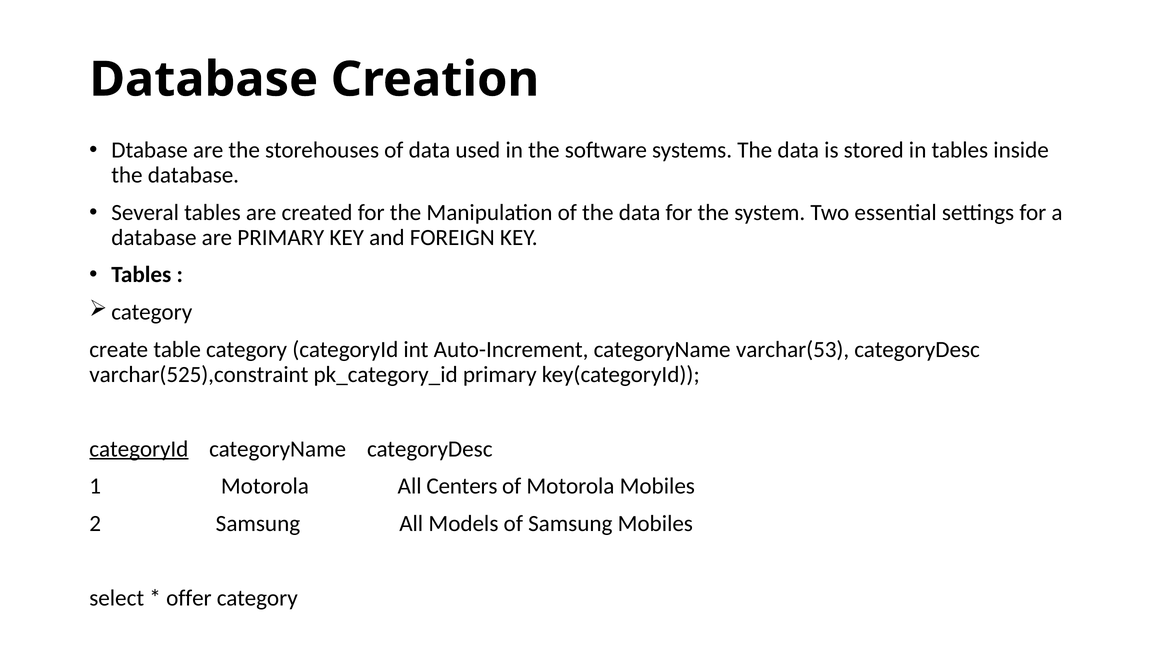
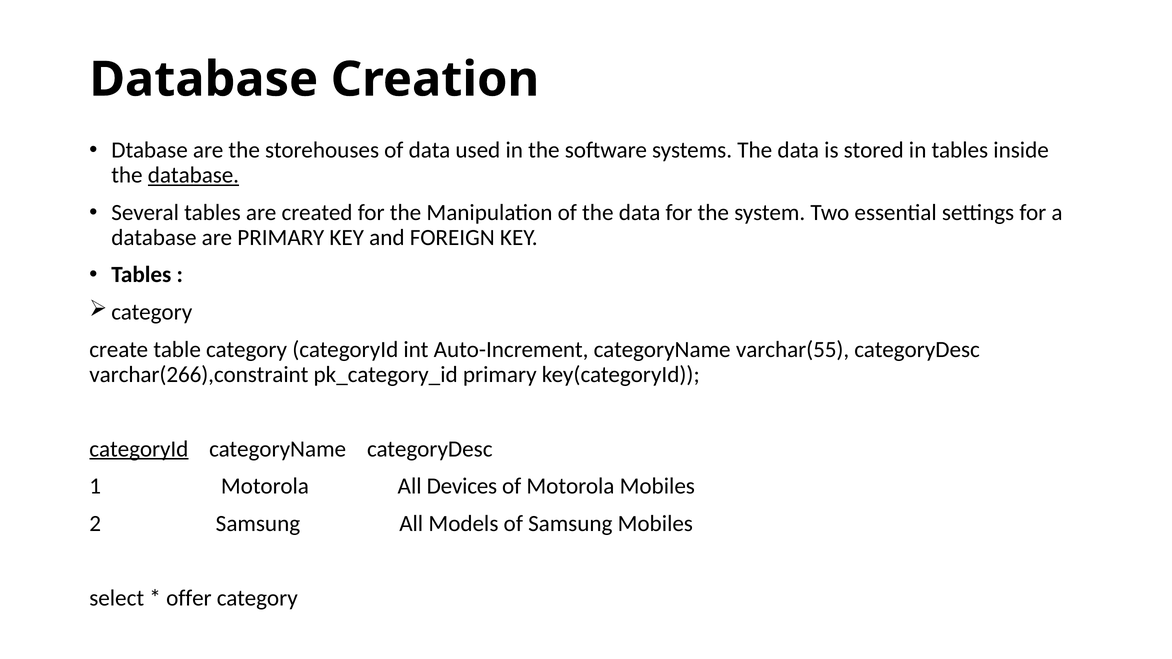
database at (193, 175) underline: none -> present
varchar(53: varchar(53 -> varchar(55
varchar(525),constraint: varchar(525),constraint -> varchar(266),constraint
Centers: Centers -> Devices
